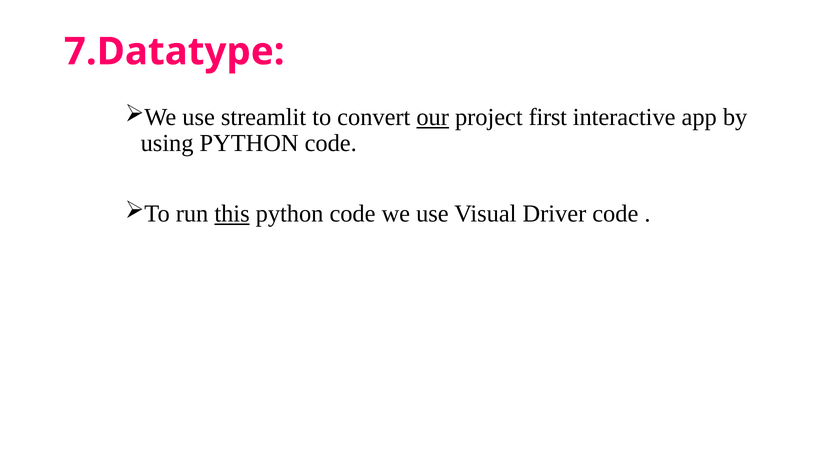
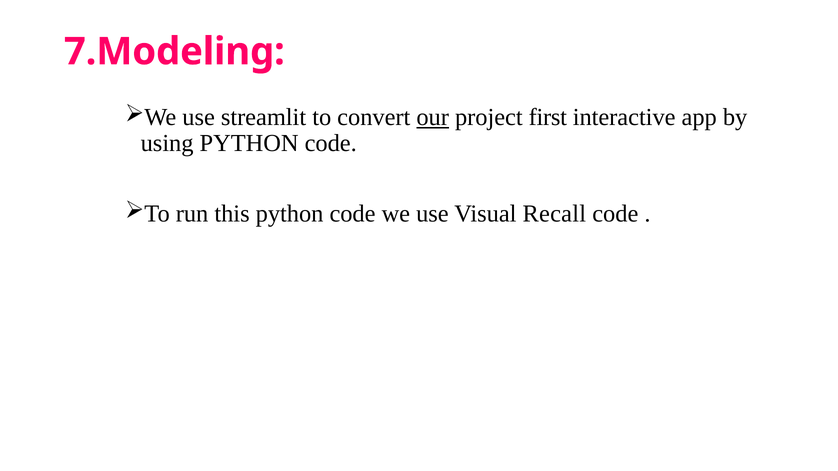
7.Datatype: 7.Datatype -> 7.Modeling
this underline: present -> none
Driver: Driver -> Recall
